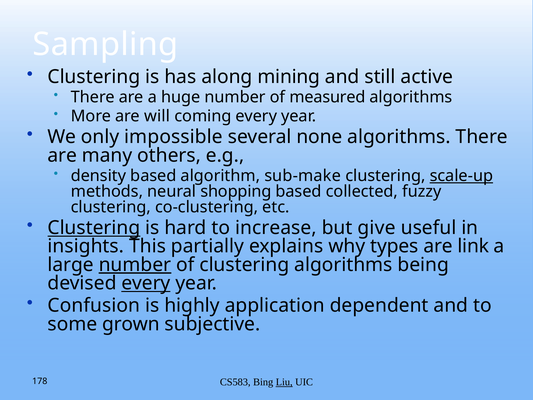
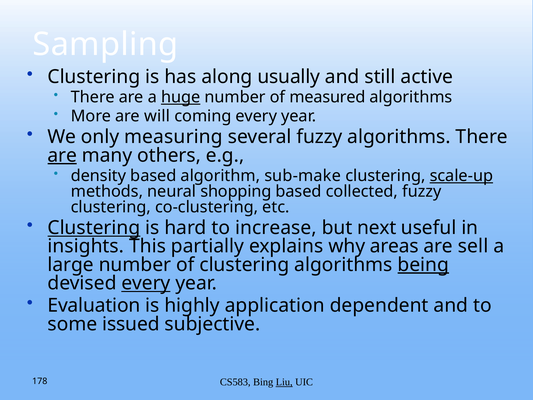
mining: mining -> usually
huge underline: none -> present
impossible: impossible -> measuring
several none: none -> fuzzy
are at (62, 155) underline: none -> present
give: give -> next
types: types -> areas
link: link -> sell
number at (135, 265) underline: present -> none
being underline: none -> present
Confusion: Confusion -> Evaluation
grown: grown -> issued
